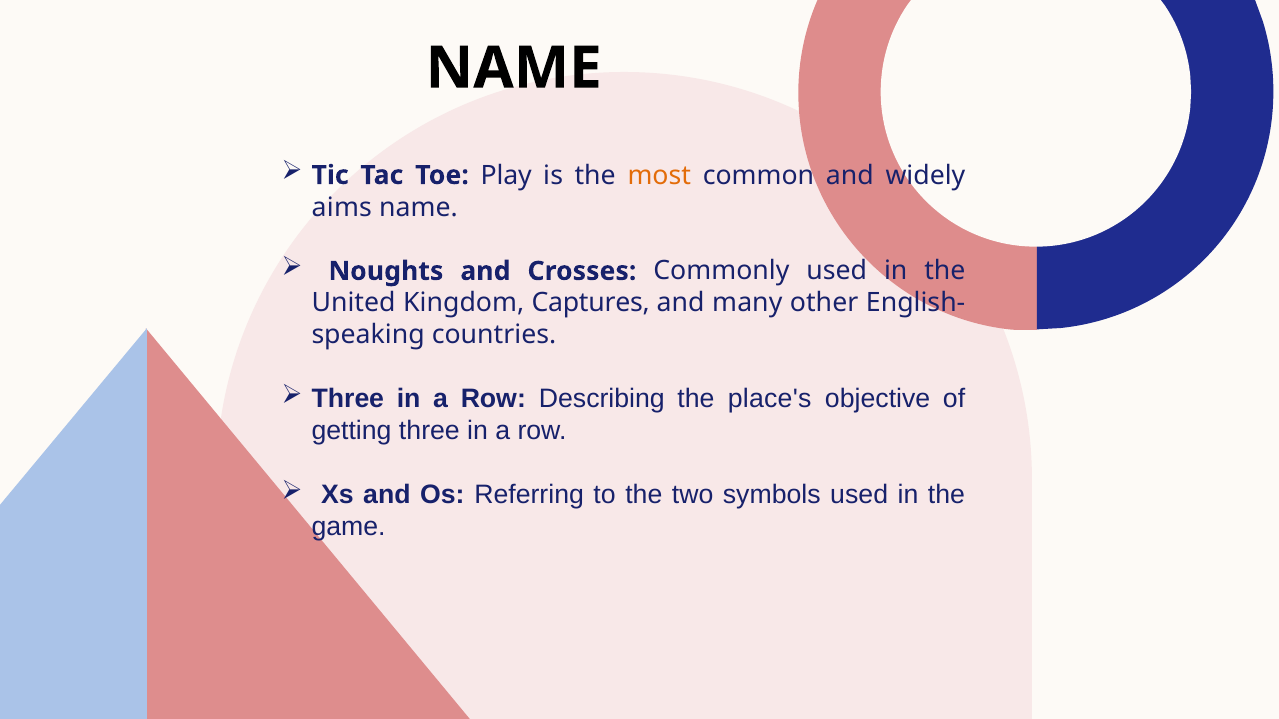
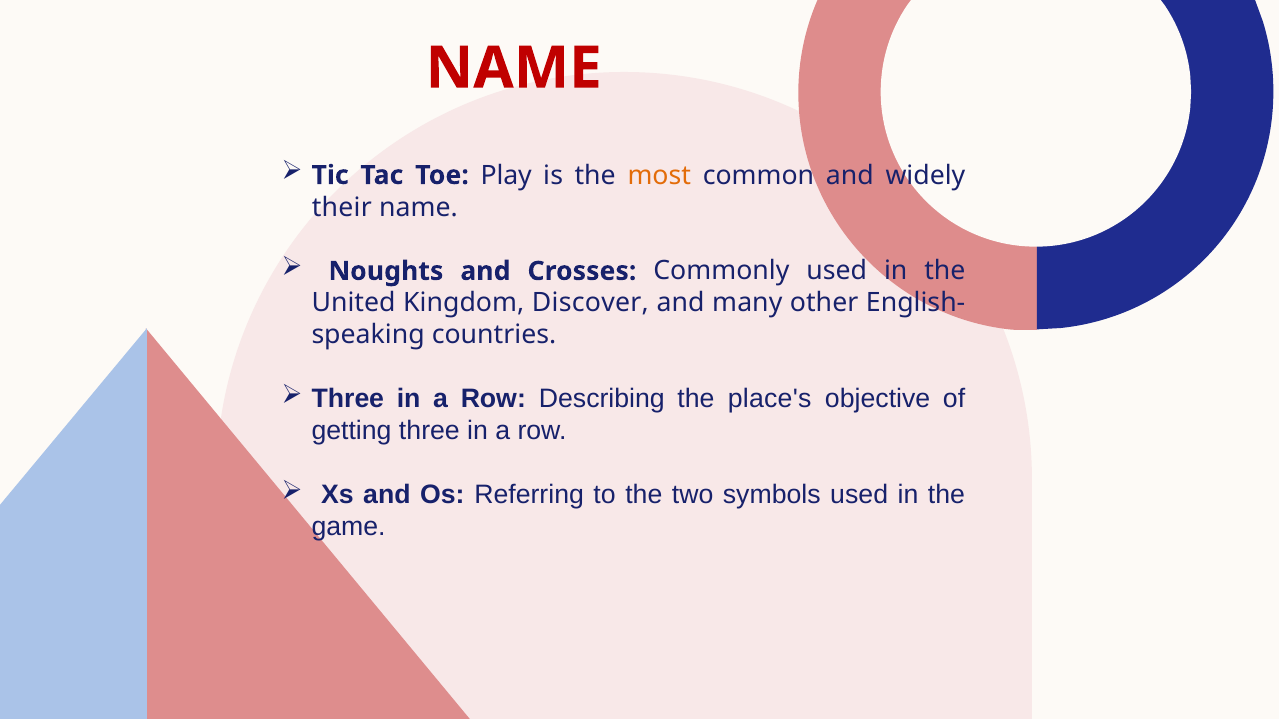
NAME at (514, 68) colour: black -> red
aims: aims -> their
Captures: Captures -> Discover
